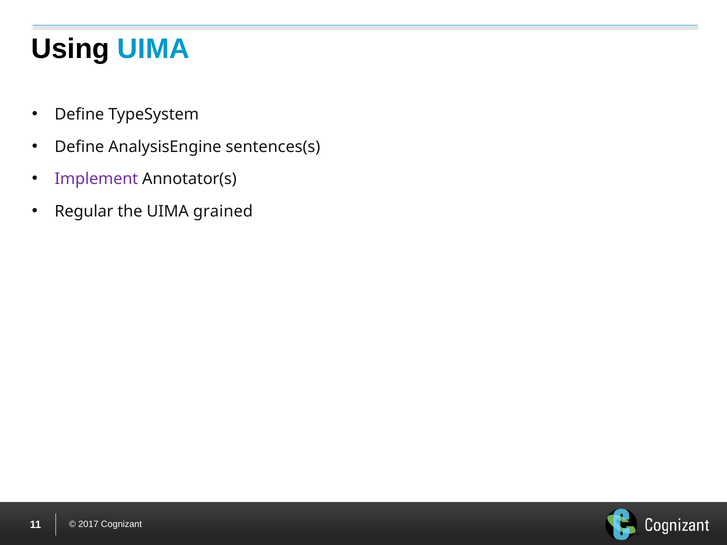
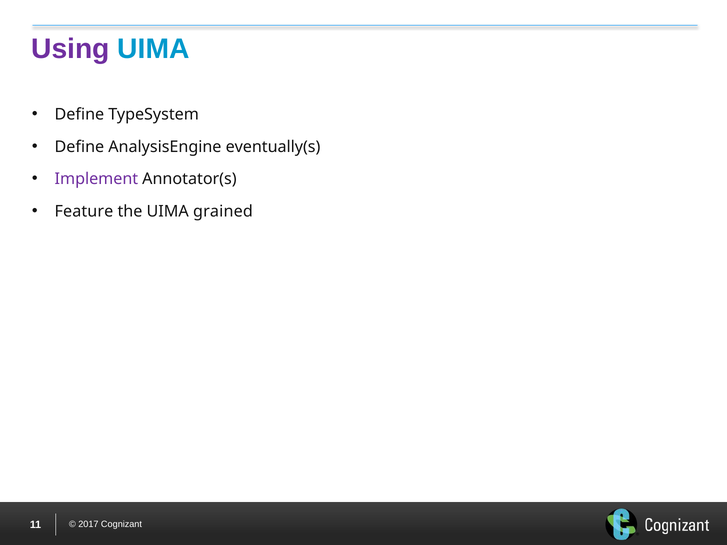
Using colour: black -> purple
sentences(s: sentences(s -> eventually(s
Regular: Regular -> Feature
